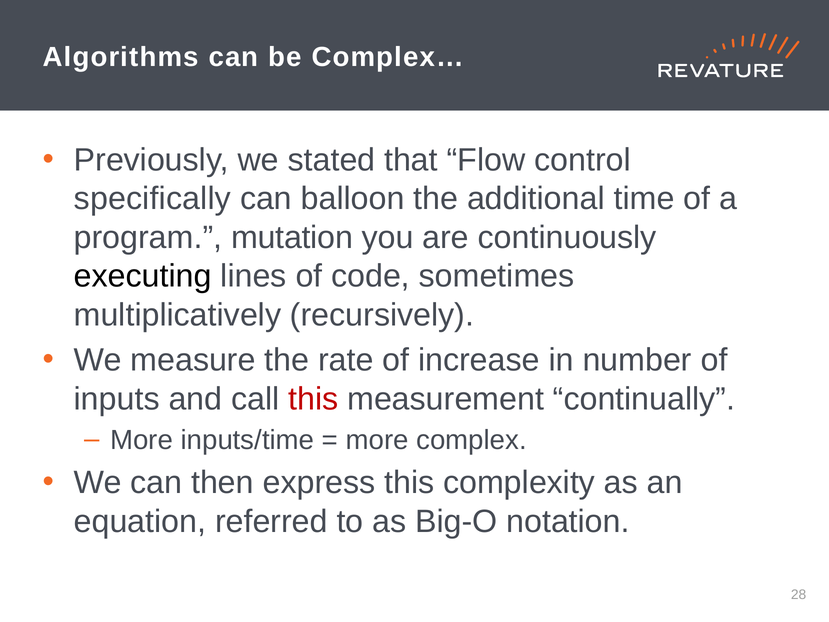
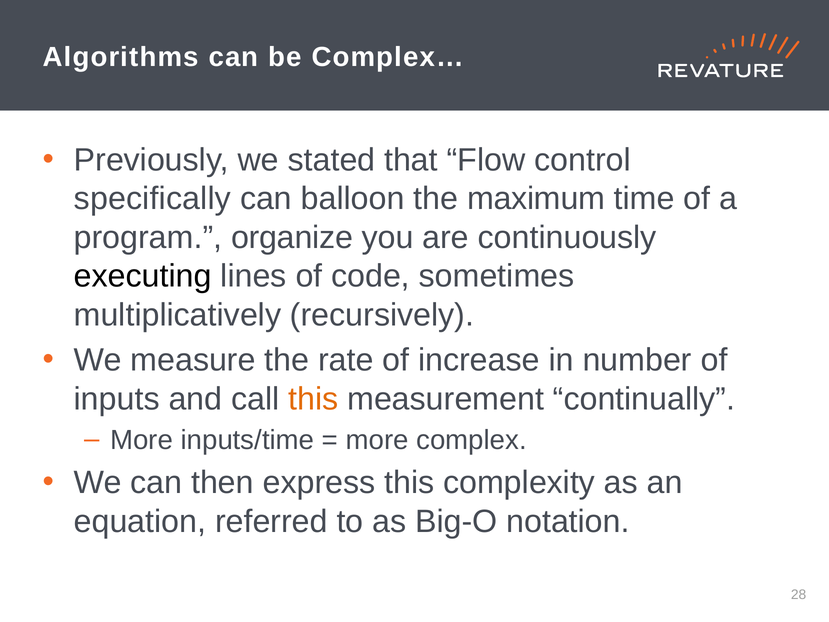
additional: additional -> maximum
mutation: mutation -> organize
this at (313, 399) colour: red -> orange
